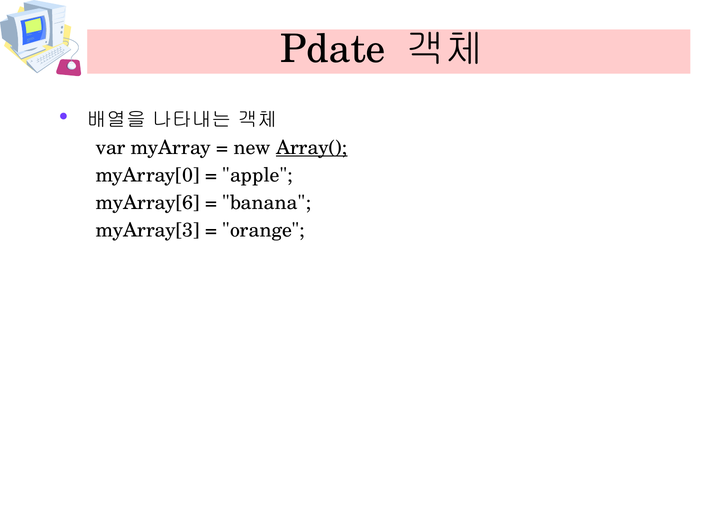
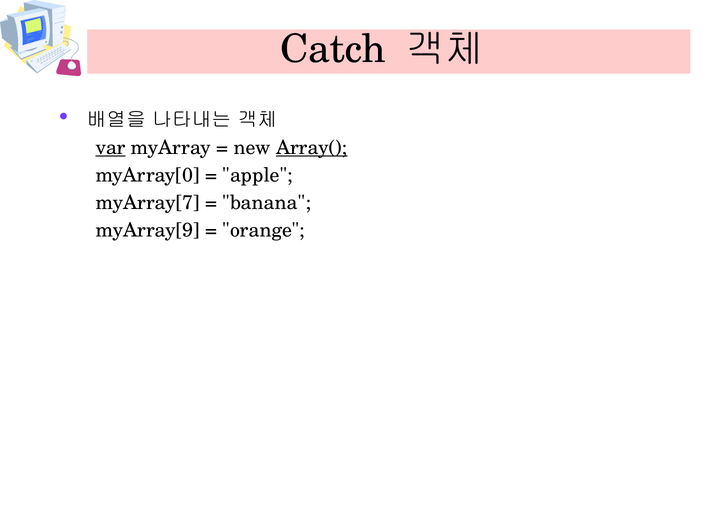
Pdate: Pdate -> Catch
var underline: none -> present
myArray[6: myArray[6 -> myArray[7
myArray[3: myArray[3 -> myArray[9
